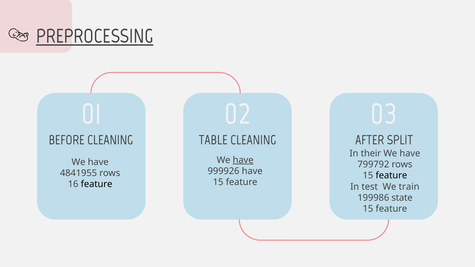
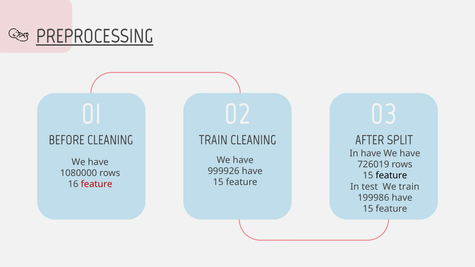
TABLE at (213, 140): TABLE -> TRAIN
In their: their -> have
have at (243, 160) underline: present -> none
799792: 799792 -> 726019
4841955: 4841955 -> 1080000
feature at (97, 184) colour: black -> red
199986 state: state -> have
